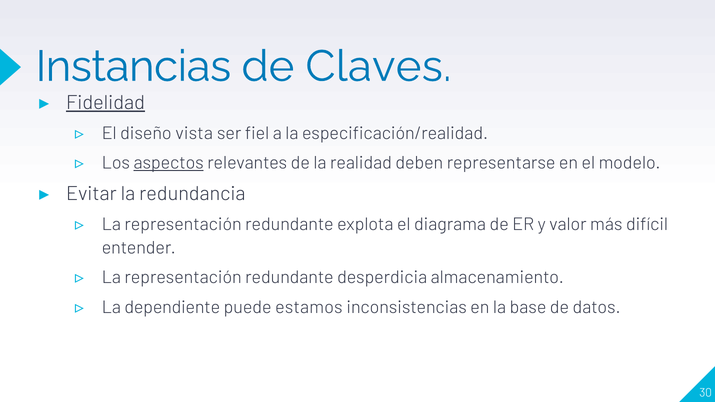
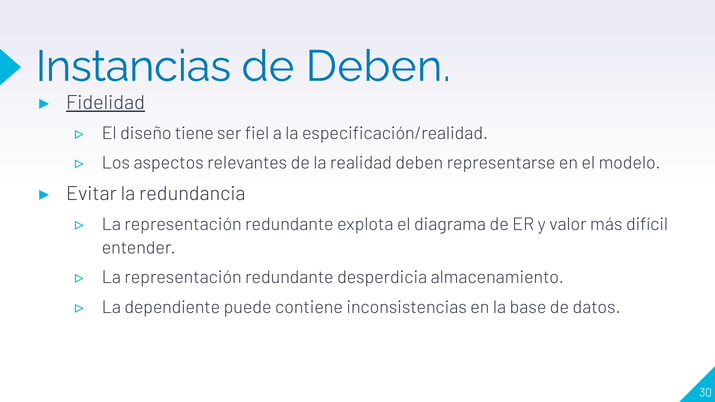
de Claves: Claves -> Deben
vista: vista -> tiene
aspectos underline: present -> none
estamos: estamos -> contiene
